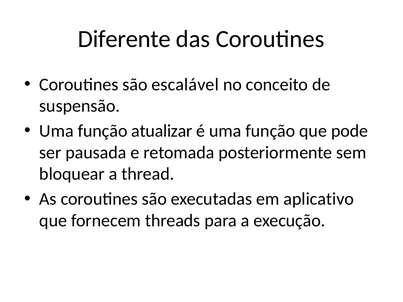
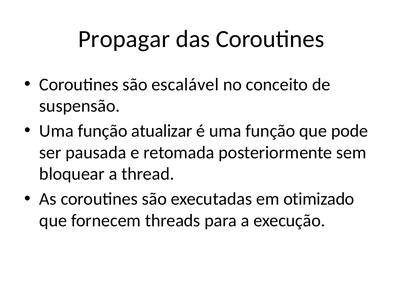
Diferente: Diferente -> Propagar
aplicativo: aplicativo -> otimizado
